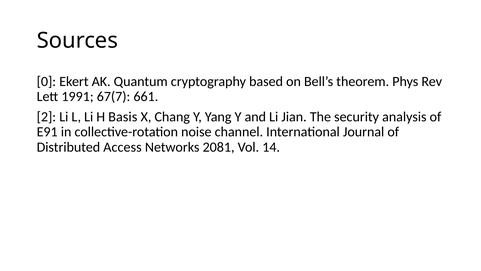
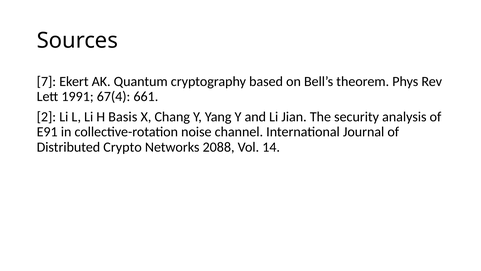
0: 0 -> 7
67(7: 67(7 -> 67(4
Access: Access -> Crypto
2081: 2081 -> 2088
